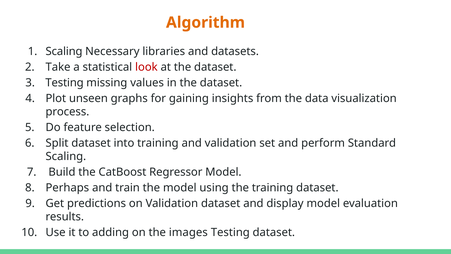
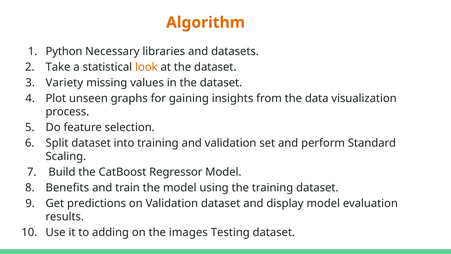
Scaling at (64, 51): Scaling -> Python
look colour: red -> orange
Testing at (65, 83): Testing -> Variety
Perhaps: Perhaps -> Benefits
